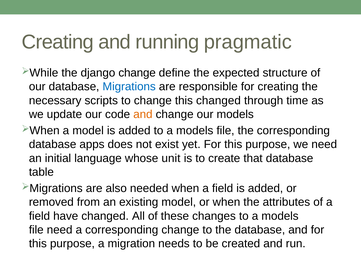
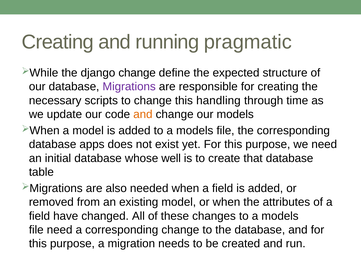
Migrations colour: blue -> purple
this changed: changed -> handling
initial language: language -> database
unit: unit -> well
